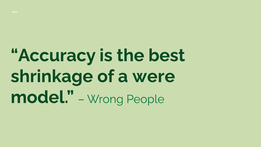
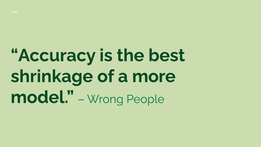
were: were -> more
